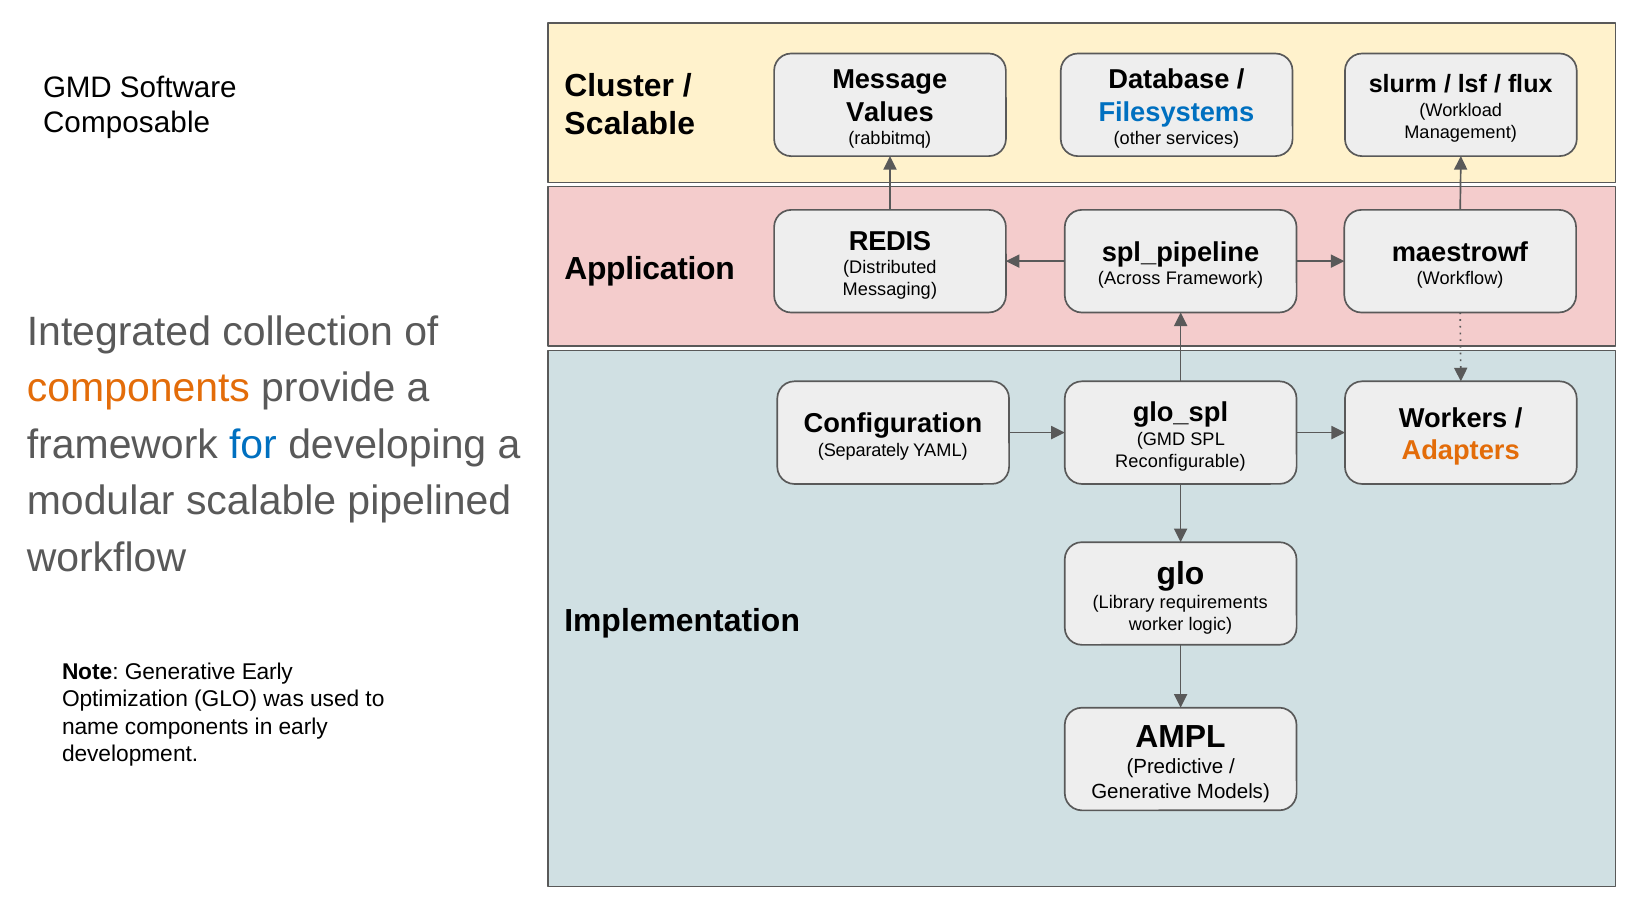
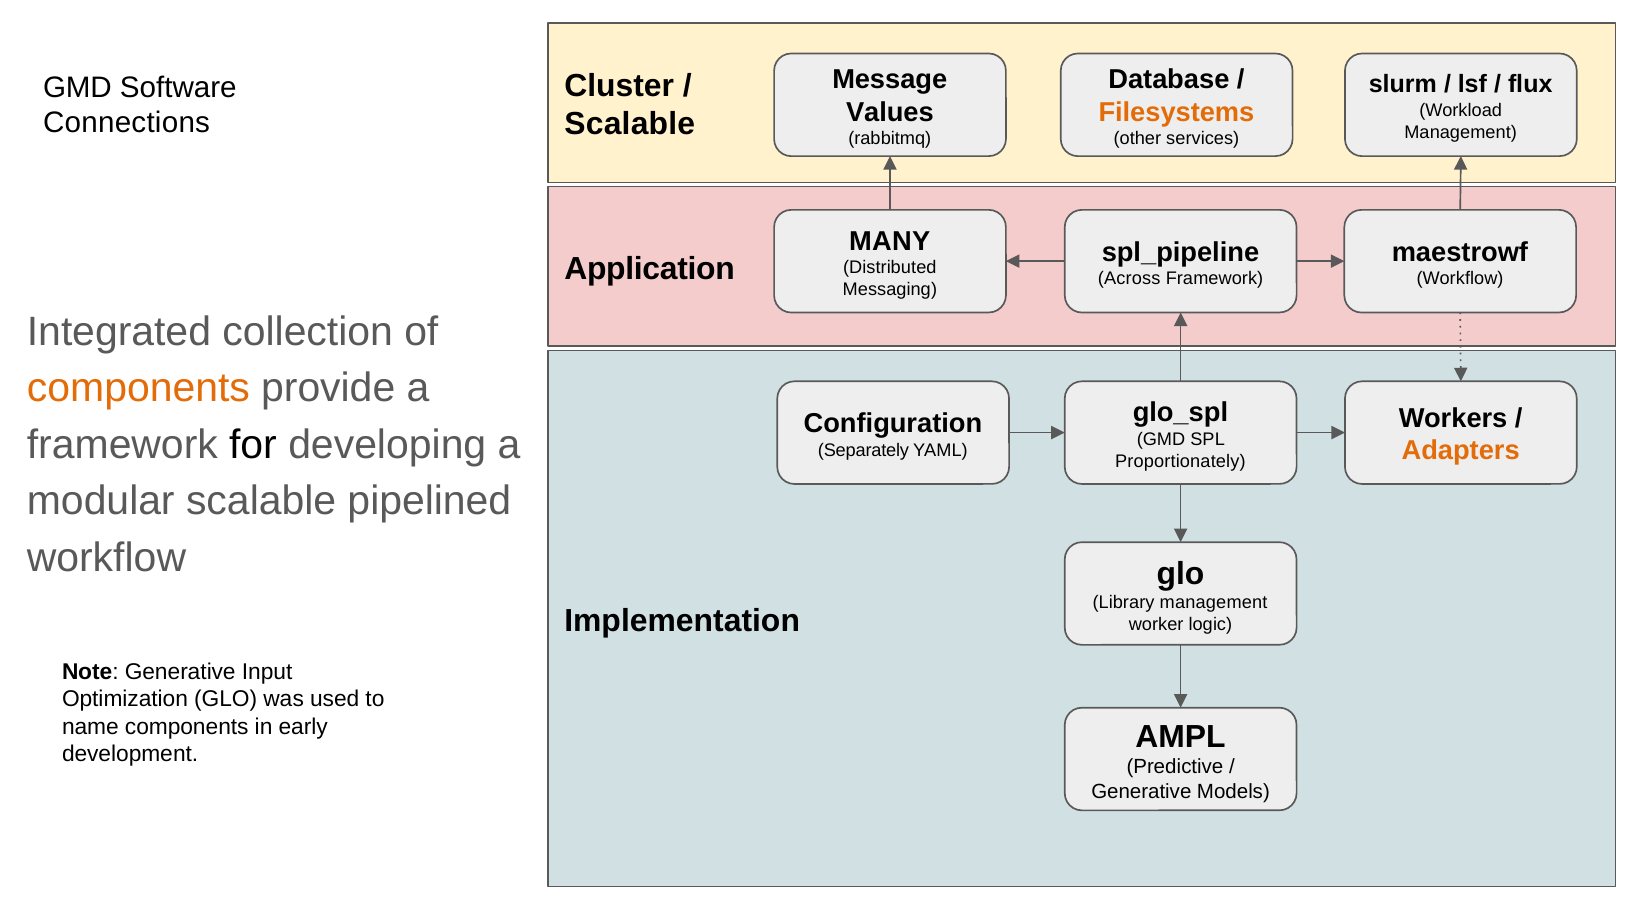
Filesystems colour: blue -> orange
Composable: Composable -> Connections
REDIS: REDIS -> MANY
for colour: blue -> black
Reconfigurable: Reconfigurable -> Proportionately
Library requirements: requirements -> management
Generative Early: Early -> Input
